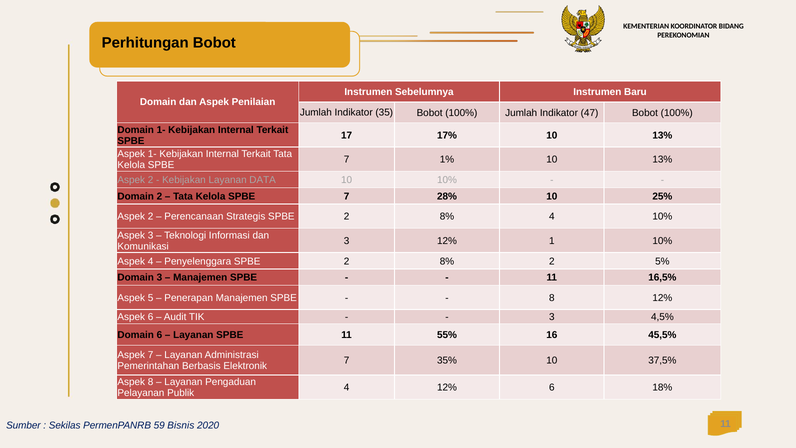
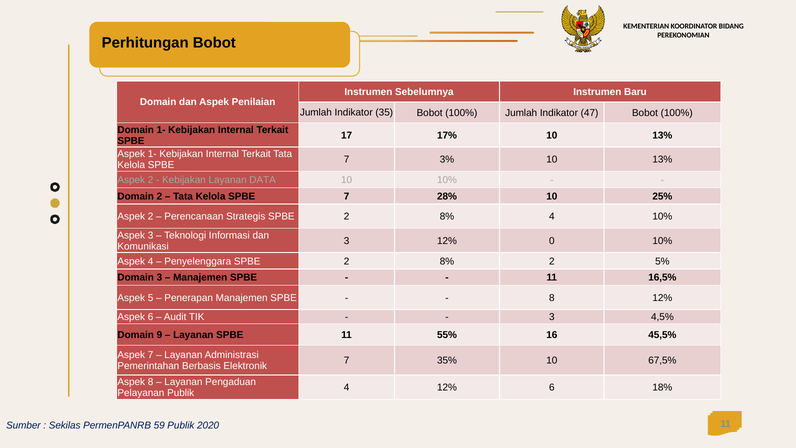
1%: 1% -> 3%
1: 1 -> 0
Domain 6: 6 -> 9
37,5%: 37,5% -> 67,5%
59 Bisnis: Bisnis -> Publik
